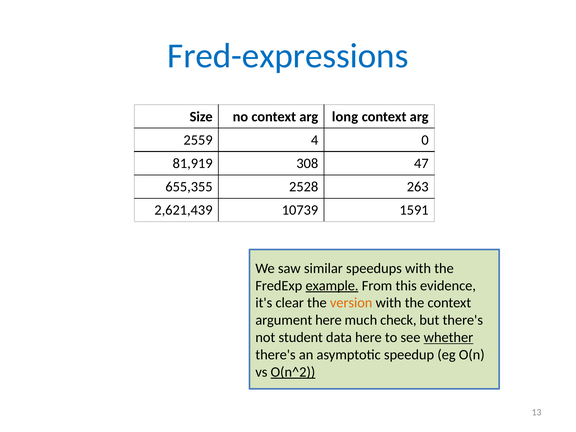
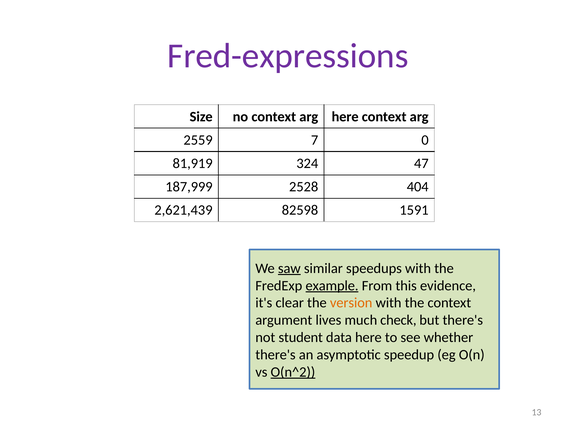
Fred-expressions colour: blue -> purple
arg long: long -> here
4: 4 -> 7
308: 308 -> 324
655,355: 655,355 -> 187,999
263: 263 -> 404
10739: 10739 -> 82598
saw underline: none -> present
argument here: here -> lives
whether underline: present -> none
